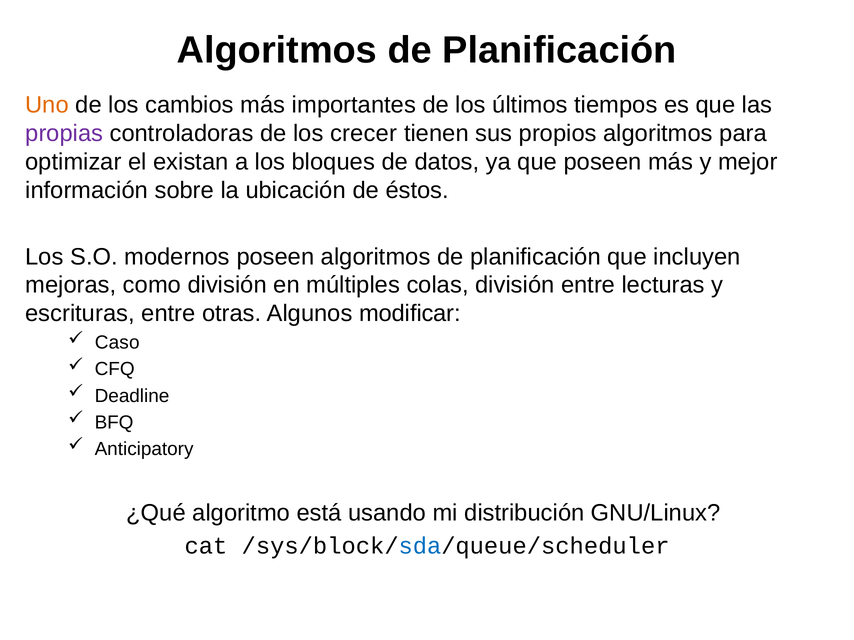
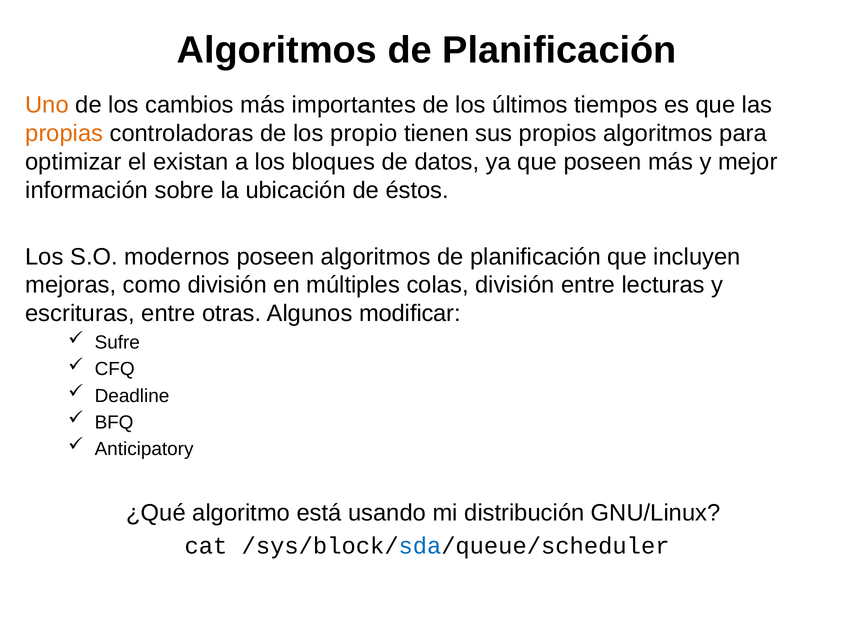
propias colour: purple -> orange
crecer: crecer -> propio
Caso: Caso -> Sufre
